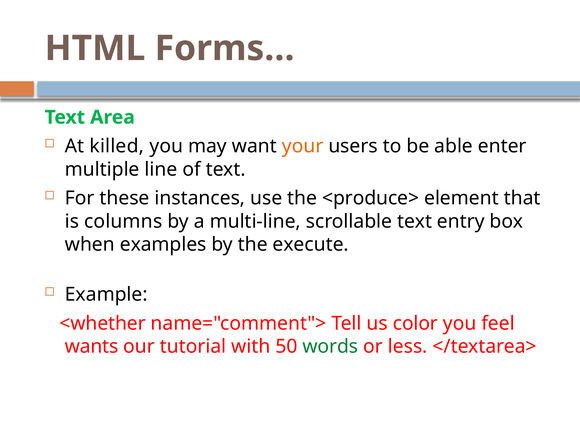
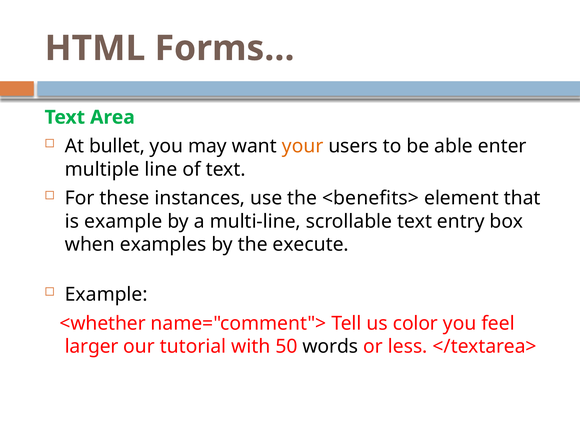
killed: killed -> bullet
<produce>: <produce> -> <benefits>
is columns: columns -> example
wants: wants -> larger
words colour: green -> black
